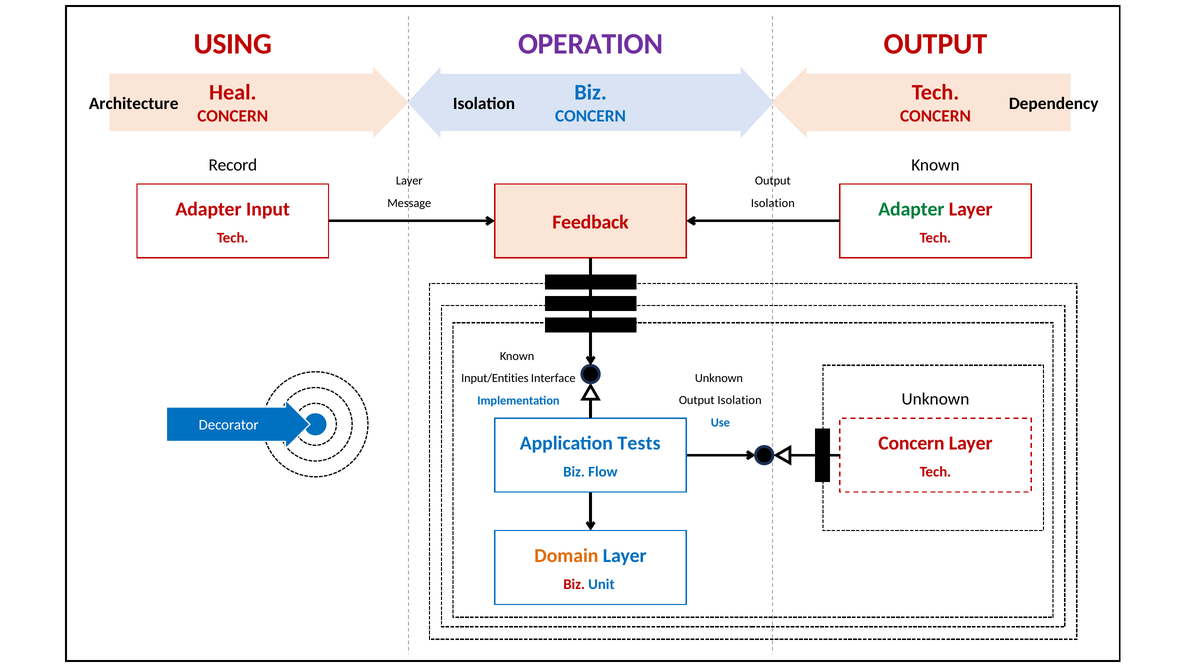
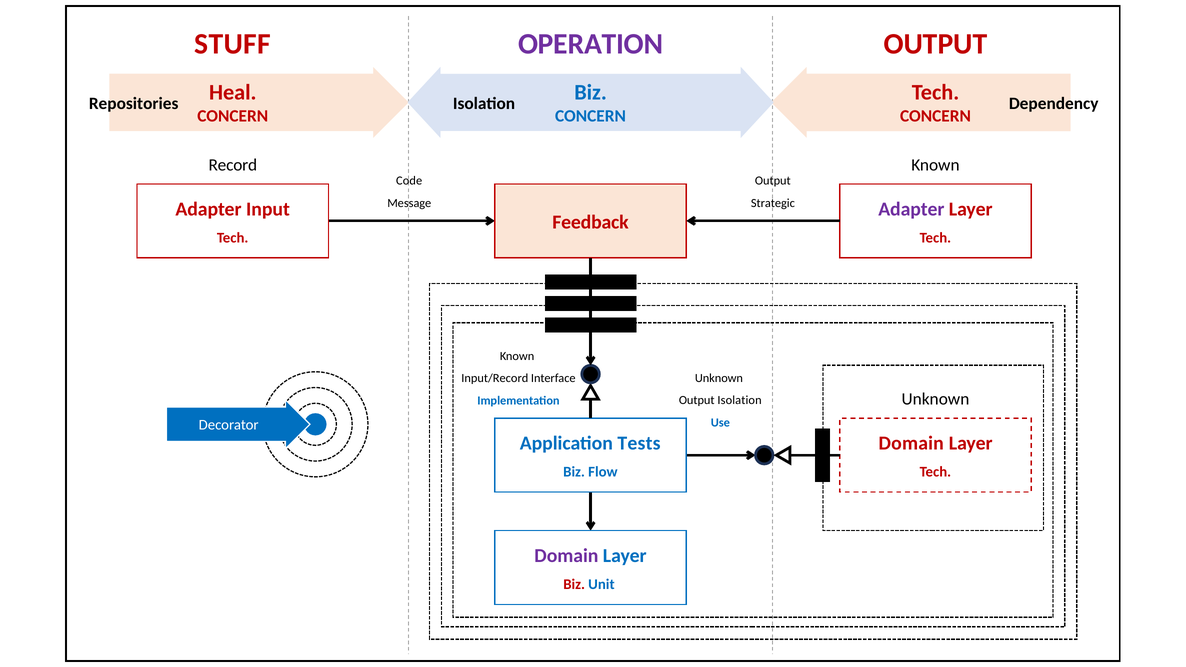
USING: USING -> STUFF
Architecture: Architecture -> Repositories
Layer at (409, 181): Layer -> Code
Isolation at (773, 203): Isolation -> Strategic
Adapter at (911, 209) colour: green -> purple
Input/Entities: Input/Entities -> Input/Record
Concern at (911, 443): Concern -> Domain
Domain at (566, 556) colour: orange -> purple
